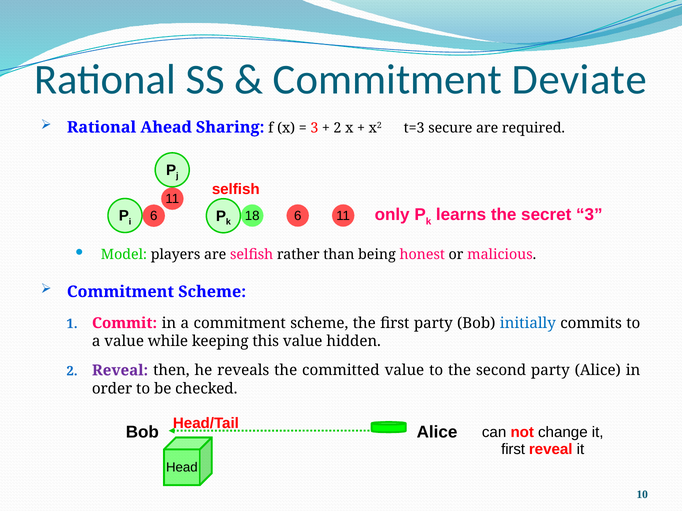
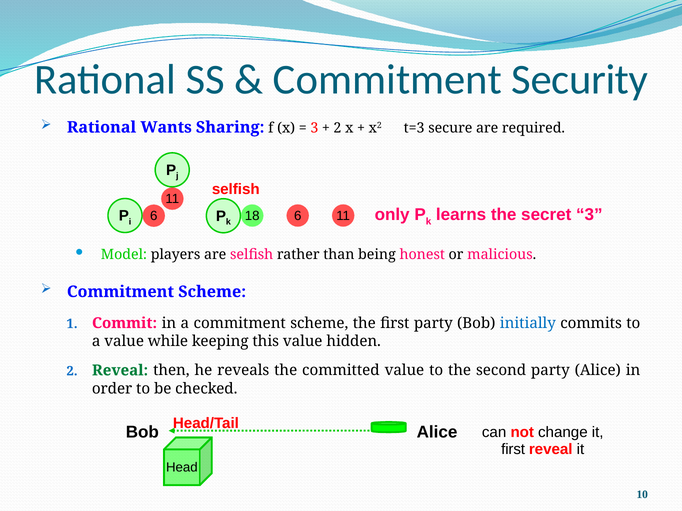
Deviate: Deviate -> Security
Ahead: Ahead -> Wants
Reveal at (120, 371) colour: purple -> green
